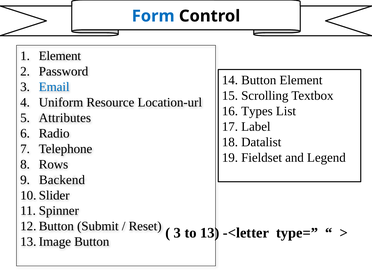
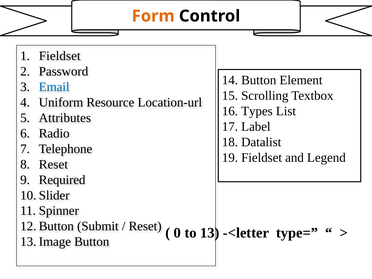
Form colour: blue -> orange
1 Element: Element -> Fieldset
Rows at (53, 164): Rows -> Reset
Backend: Backend -> Required
3 at (177, 233): 3 -> 0
